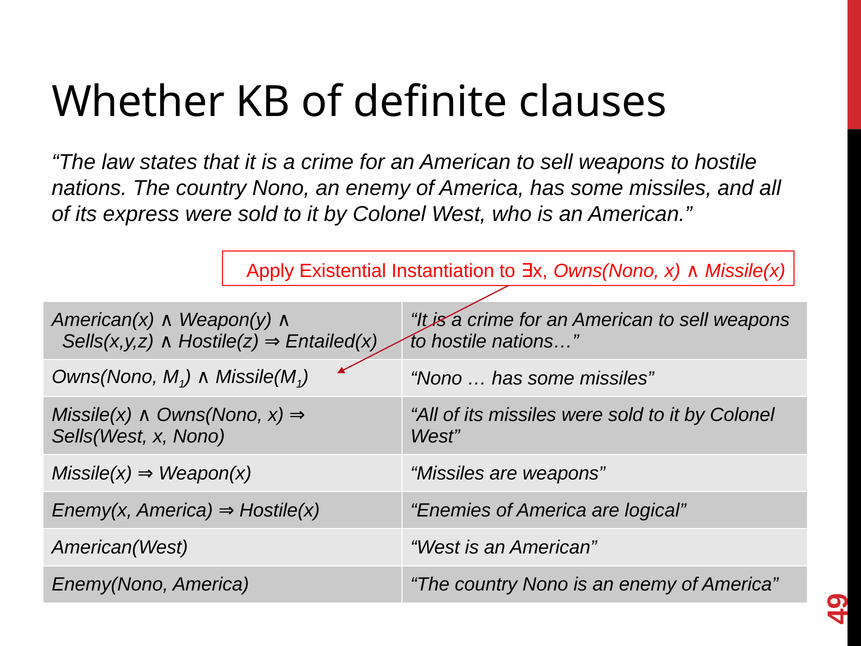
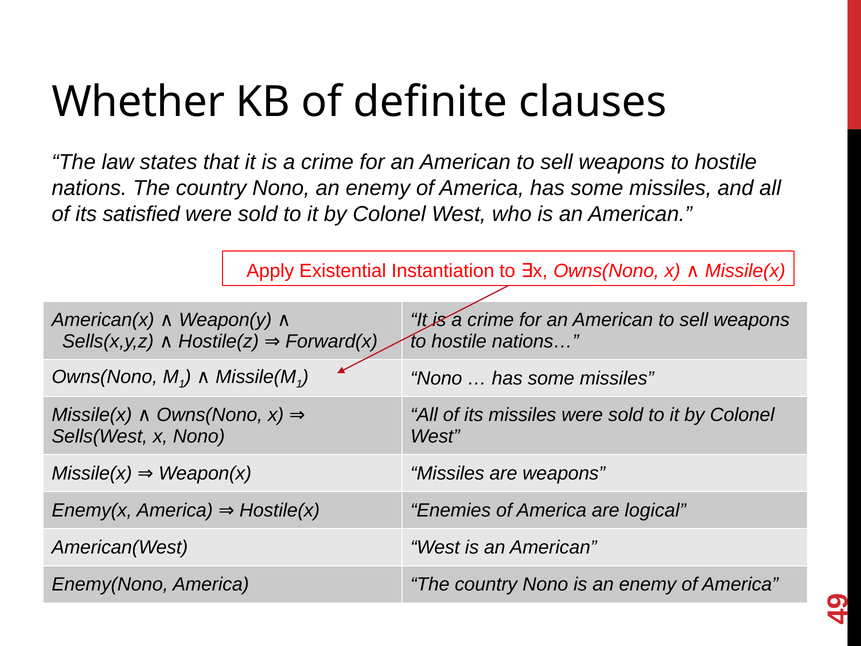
express: express -> satisfied
Entailed(x: Entailed(x -> Forward(x
